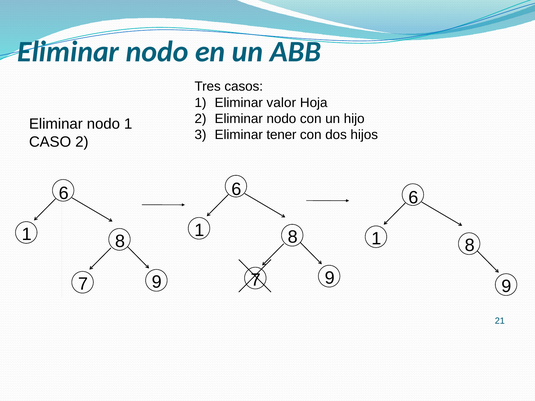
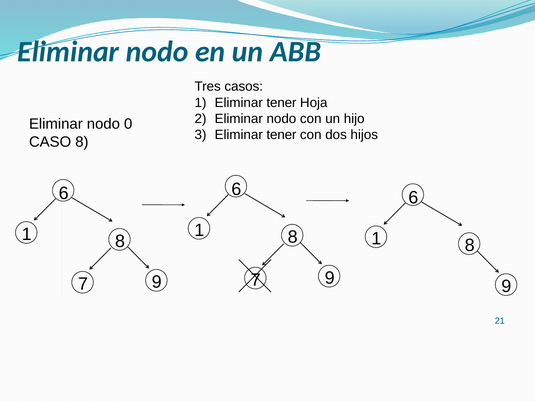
1 Eliminar valor: valor -> tener
nodo 1: 1 -> 0
CASO 2: 2 -> 8
